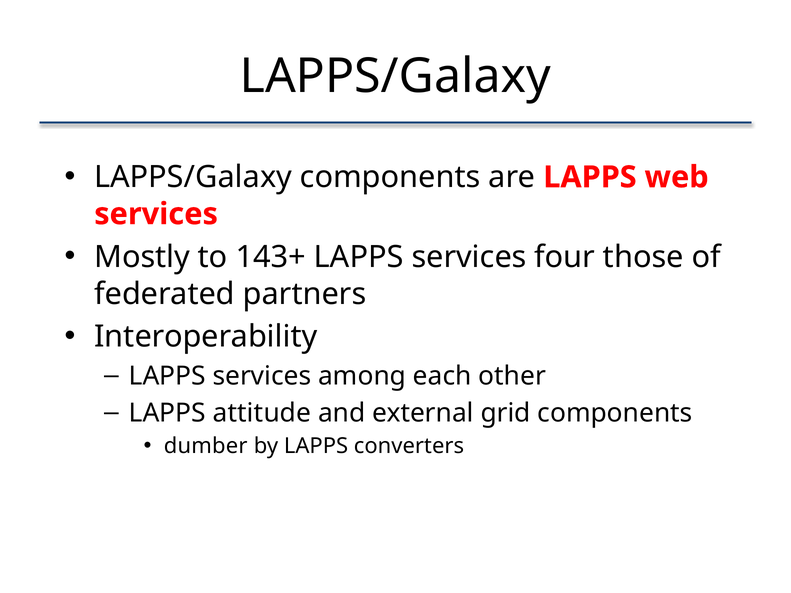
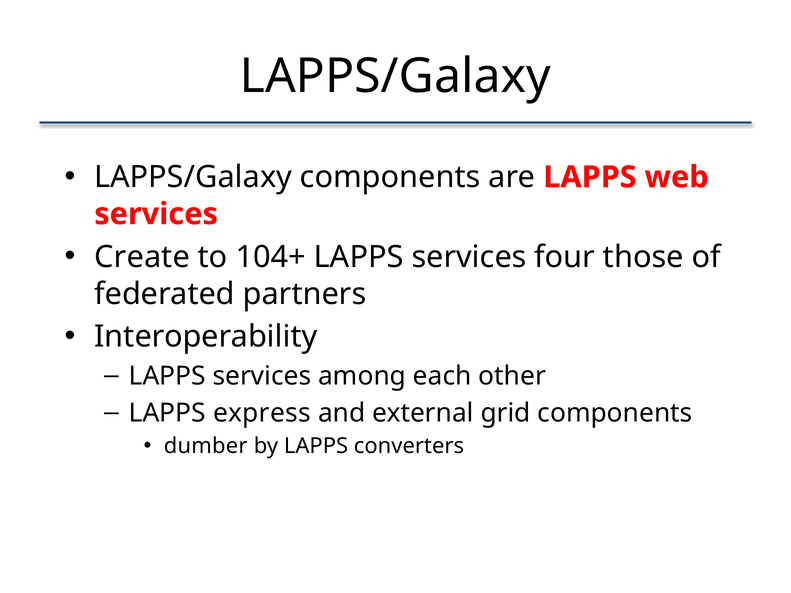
Mostly: Mostly -> Create
143+: 143+ -> 104+
attitude: attitude -> express
